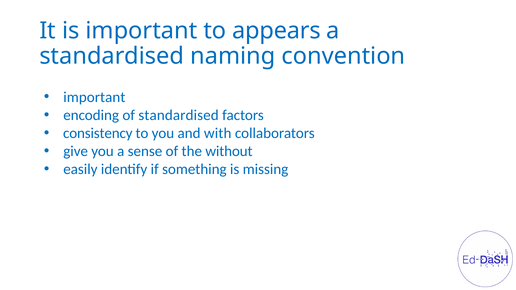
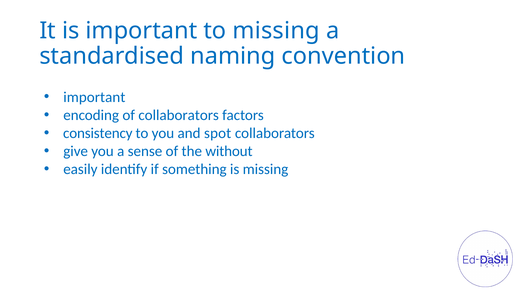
to appears: appears -> missing
of standardised: standardised -> collaborators
with: with -> spot
